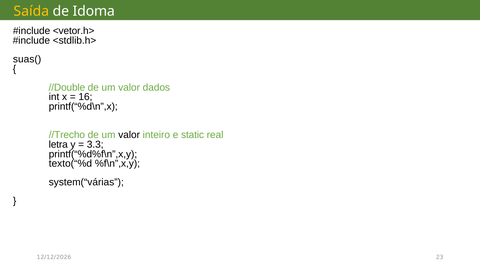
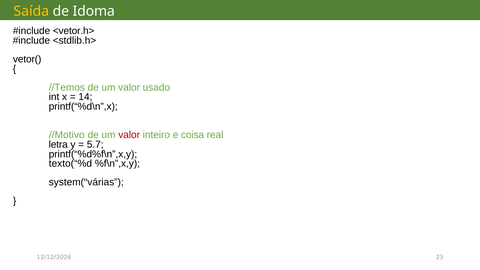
suas(: suas( -> vetor(
//Double: //Double -> //Temos
dados: dados -> usado
16: 16 -> 14
//Trecho: //Trecho -> //Motivo
valor at (129, 135) colour: black -> red
static: static -> coisa
3.3: 3.3 -> 5.7
